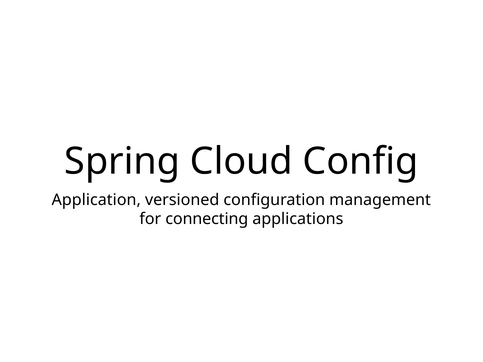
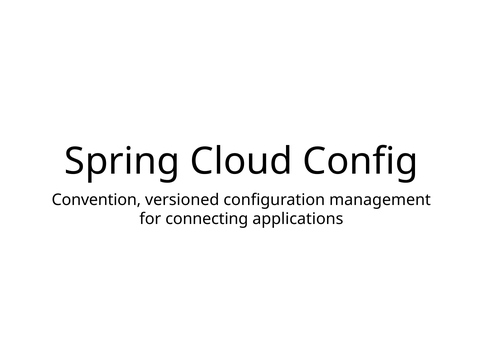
Application: Application -> Convention
